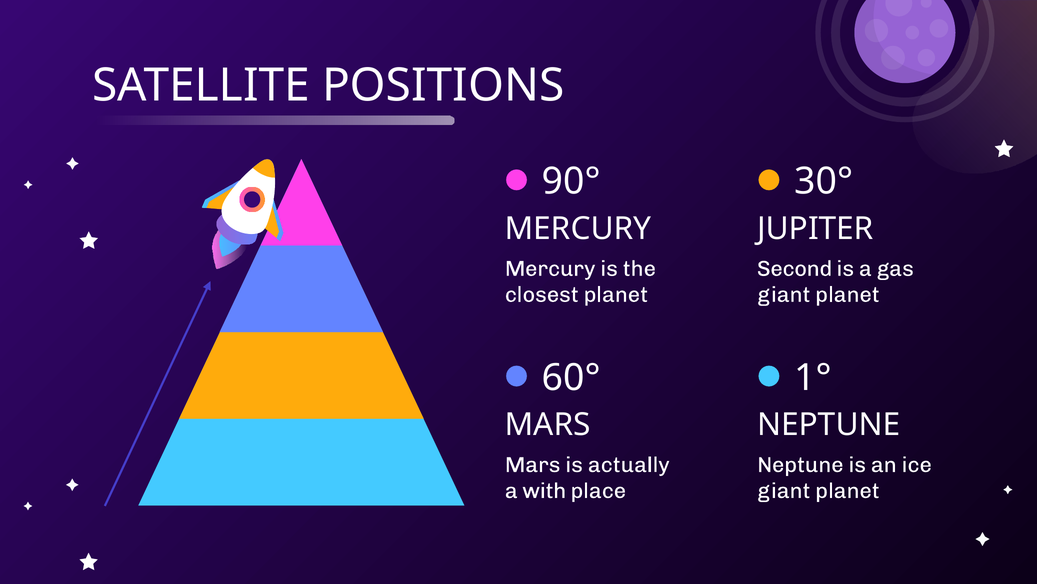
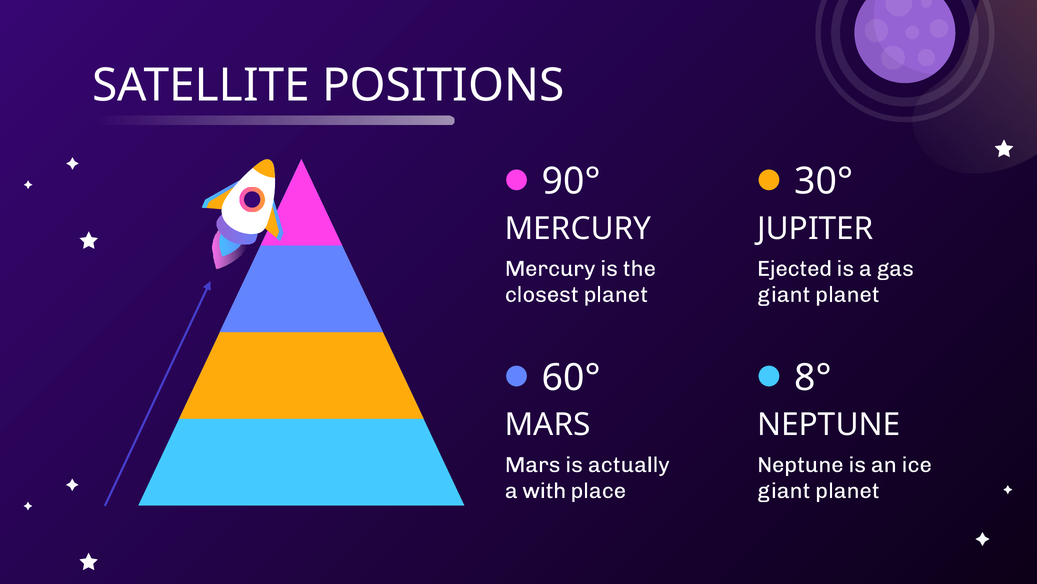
Second: Second -> Ejected
1°: 1° -> 8°
